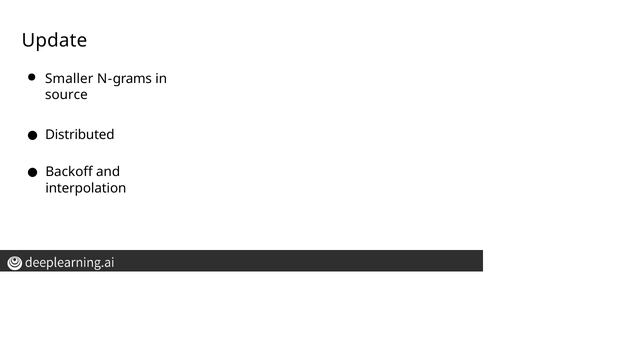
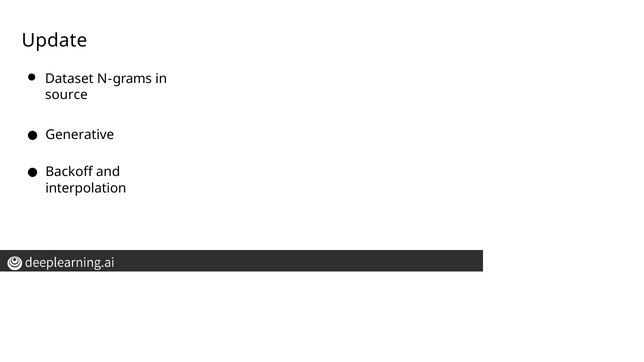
Smaller: Smaller -> Dataset
Distributed: Distributed -> Generative
